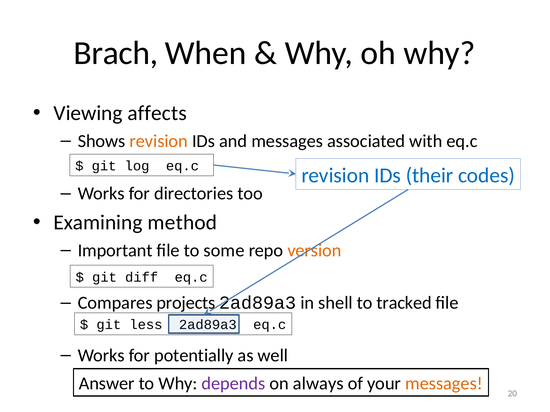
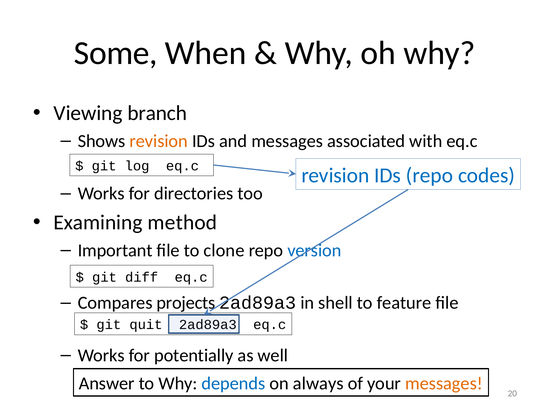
Brach: Brach -> Some
affects: affects -> branch
IDs their: their -> repo
some: some -> clone
version colour: orange -> blue
tracked: tracked -> feature
less: less -> quit
depends colour: purple -> blue
